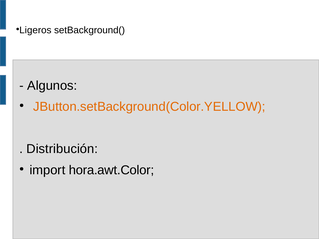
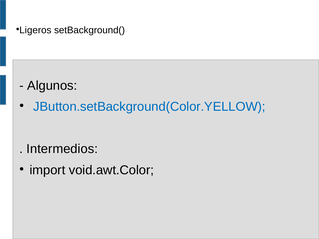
JButton.setBackground(Color.YELLOW colour: orange -> blue
Distribución: Distribución -> Intermedios
hora.awt.Color: hora.awt.Color -> void.awt.Color
